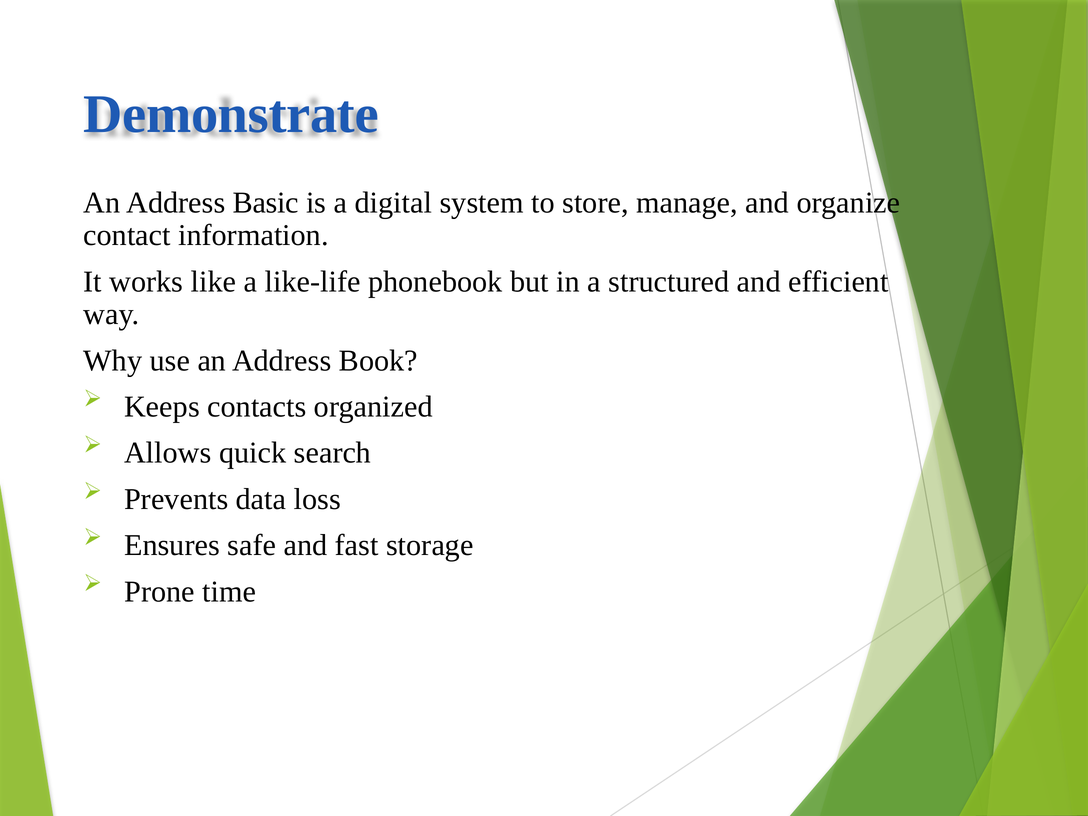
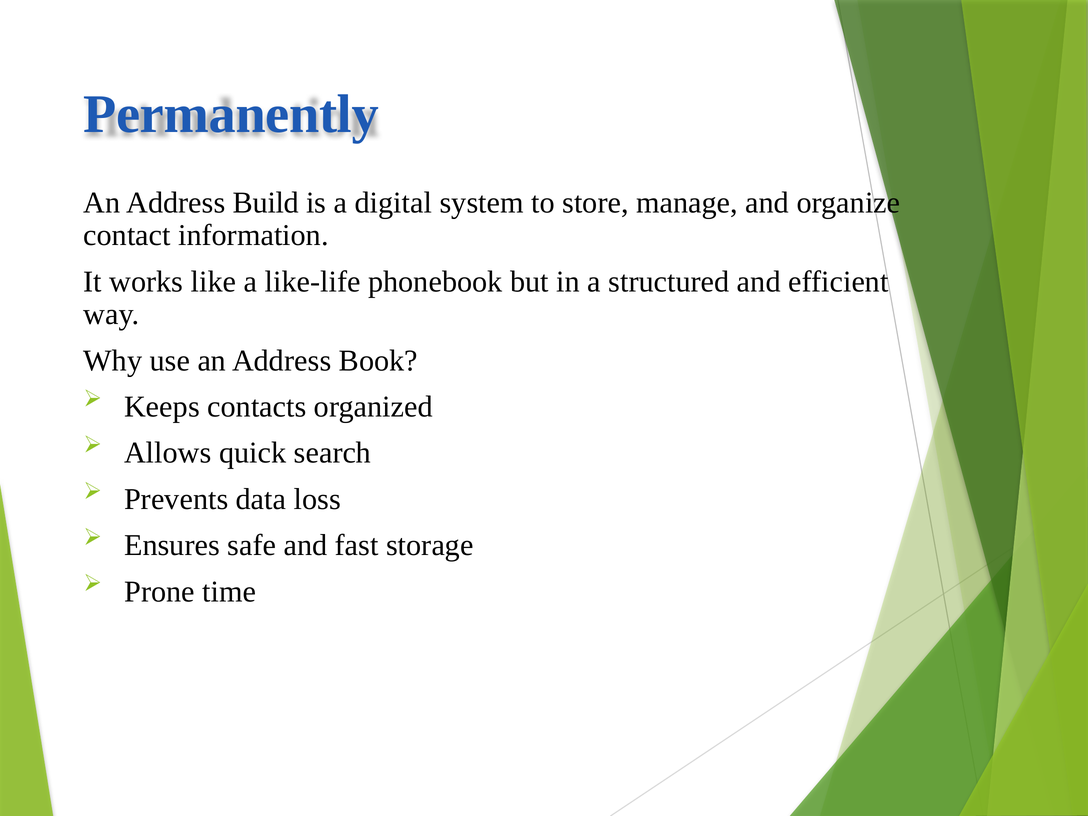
Demonstrate: Demonstrate -> Permanently
Basic: Basic -> Build
